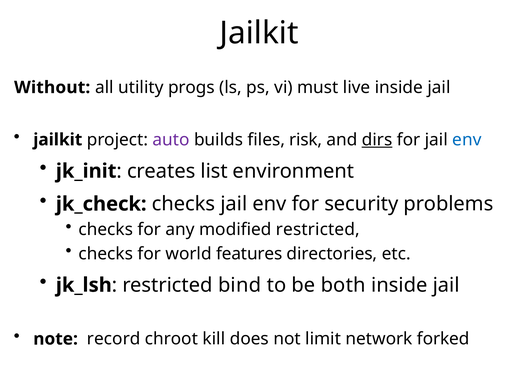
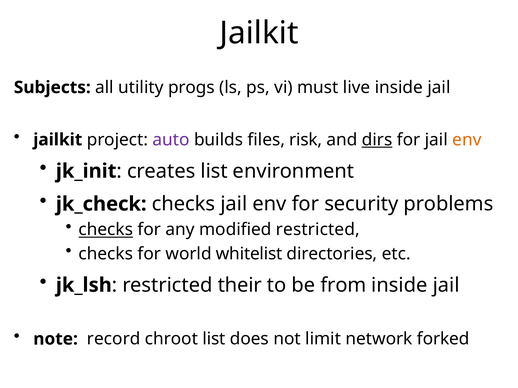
Without: Without -> Subjects
env at (467, 140) colour: blue -> orange
checks at (106, 230) underline: none -> present
features: features -> whitelist
bind: bind -> their
both: both -> from
chroot kill: kill -> list
